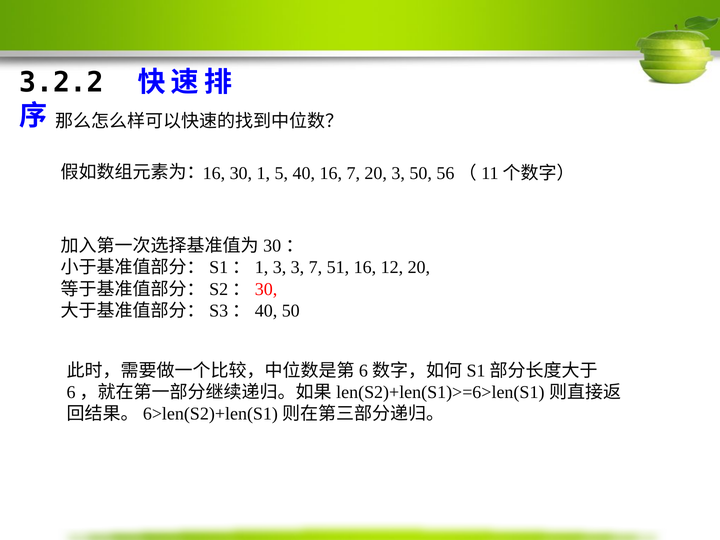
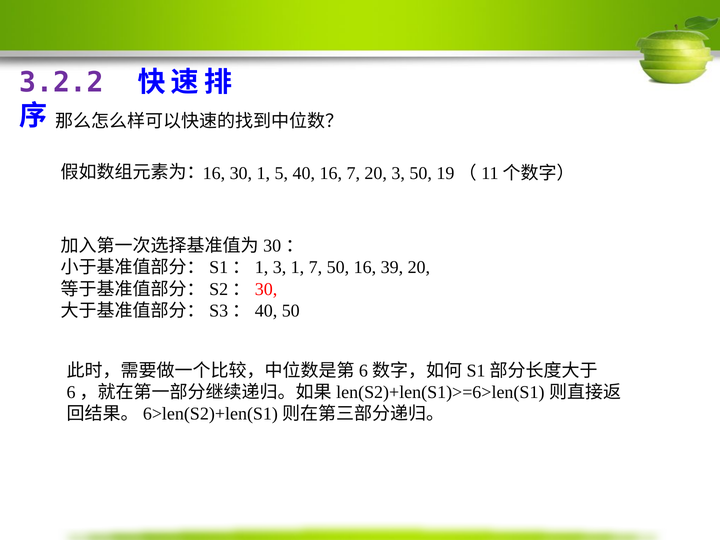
3.2.2 colour: black -> purple
56: 56 -> 19
3 3: 3 -> 1
7 51: 51 -> 50
12: 12 -> 39
